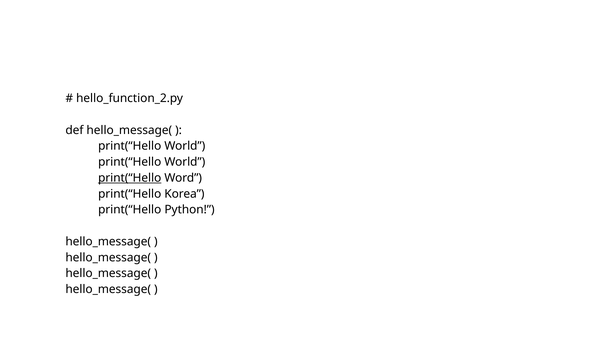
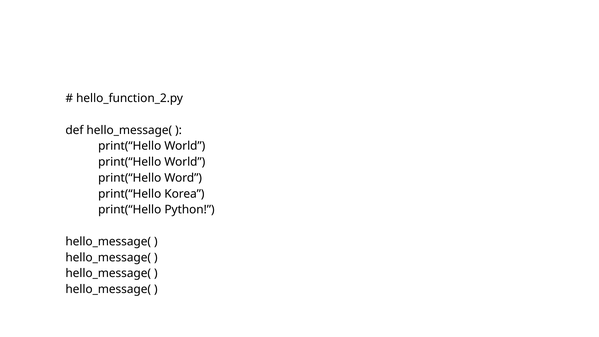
print(“Hello at (130, 178) underline: present -> none
